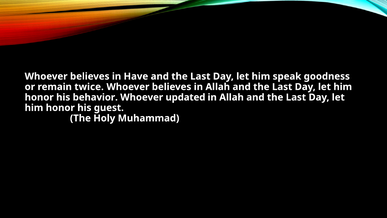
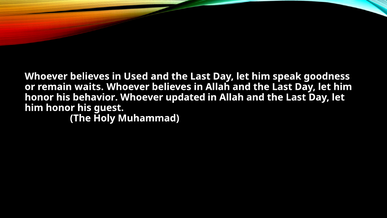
Have: Have -> Used
twice: twice -> waits
